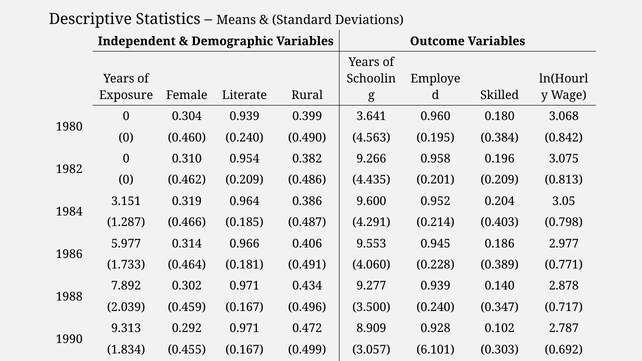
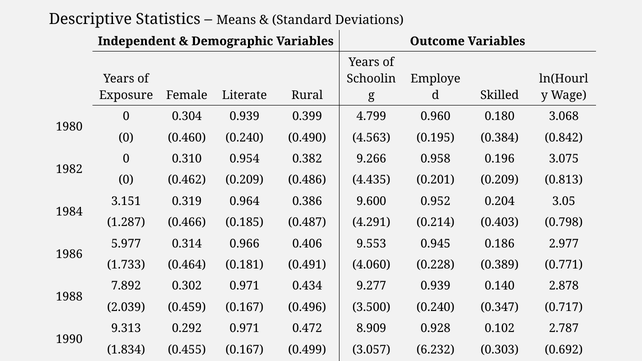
3.641: 3.641 -> 4.799
6.101: 6.101 -> 6.232
